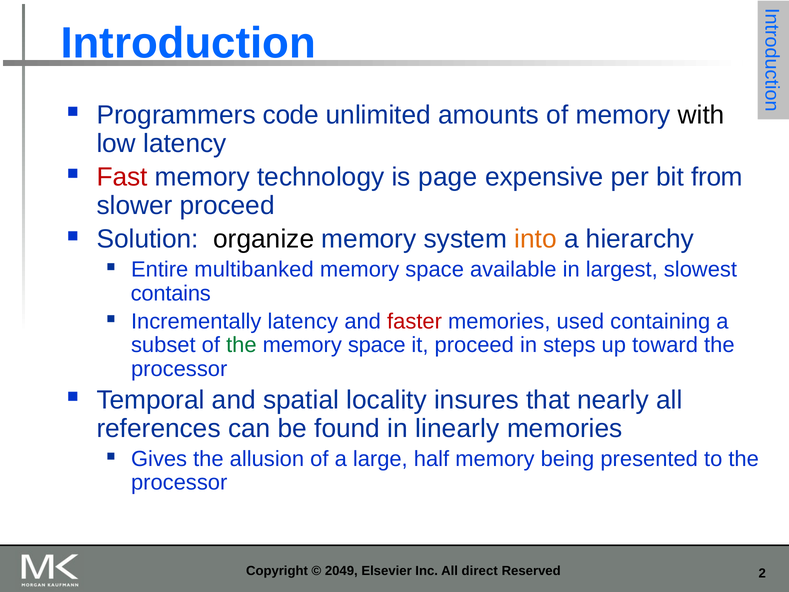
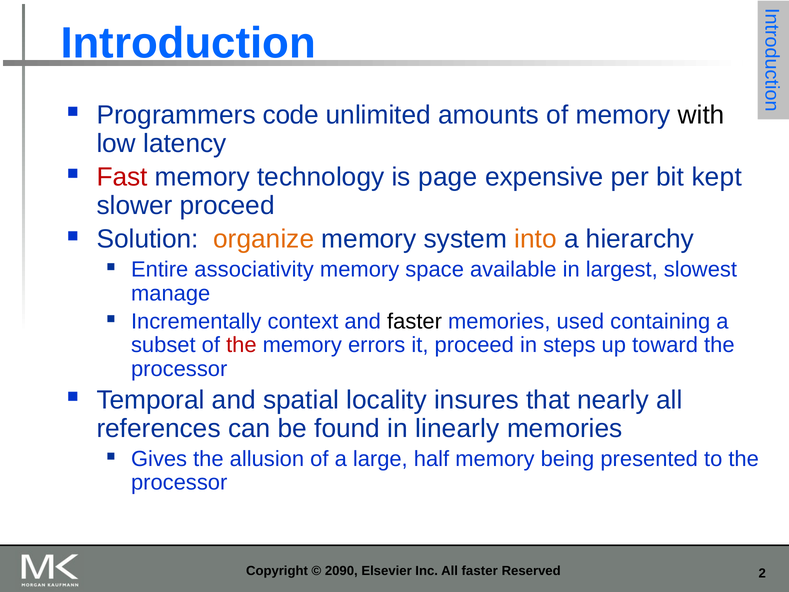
from: from -> kept
organize colour: black -> orange
multibanked: multibanked -> associativity
contains: contains -> manage
Incrementally latency: latency -> context
faster at (415, 321) colour: red -> black
the at (241, 345) colour: green -> red
space at (377, 345): space -> errors
2049: 2049 -> 2090
All direct: direct -> faster
